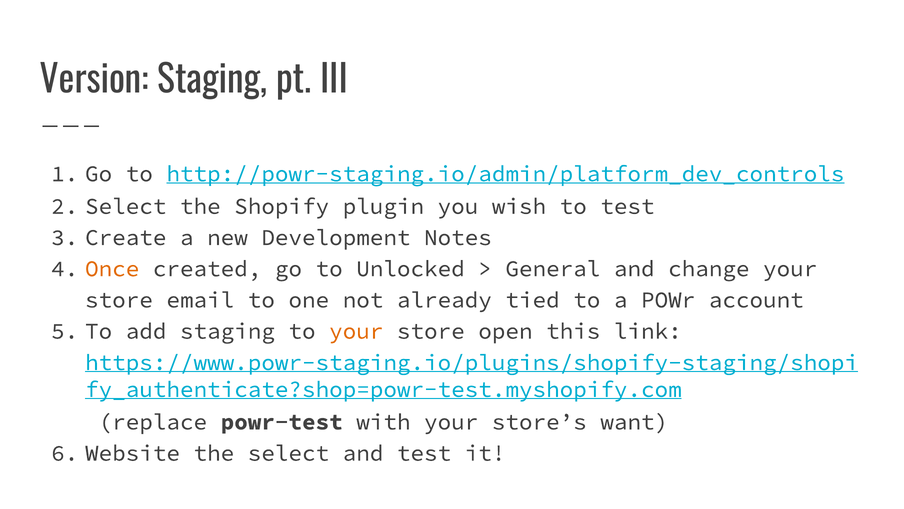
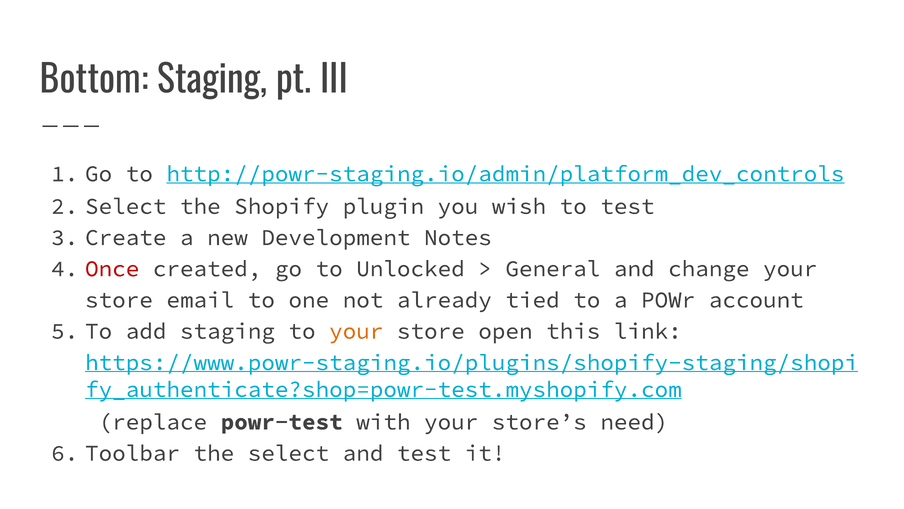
Version: Version -> Bottom
Once colour: orange -> red
want: want -> need
Website: Website -> Toolbar
